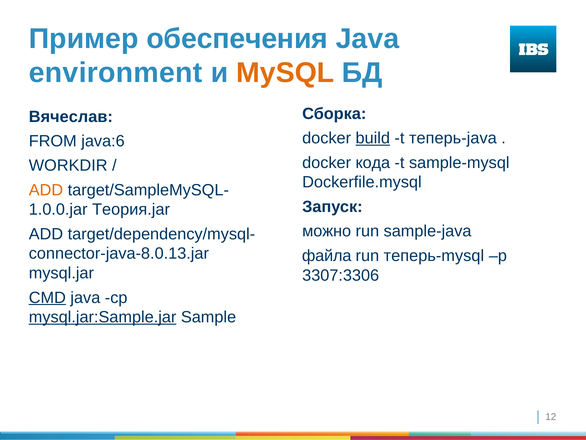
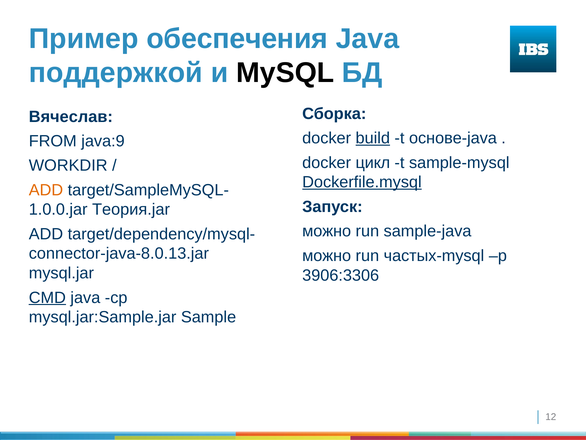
environment: environment -> поддержкой
MySQL colour: orange -> black
теперь-java: теперь-java -> основе-java
java:6: java:6 -> java:9
кода: кода -> цикл
Dockerfile.mysql underline: none -> present
файла at (327, 255): файла -> можно
теперь-mysql: теперь-mysql -> частых-mysql
3307:3306: 3307:3306 -> 3906:3306
mysql.jar:Sample.jar underline: present -> none
